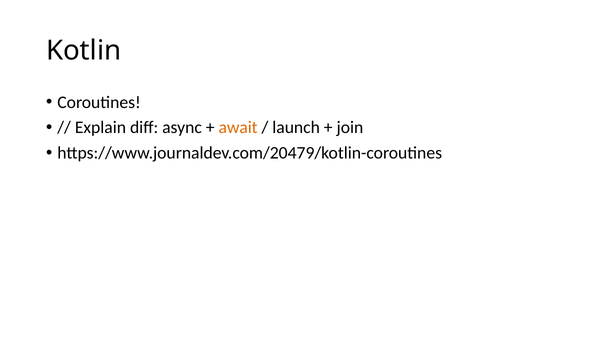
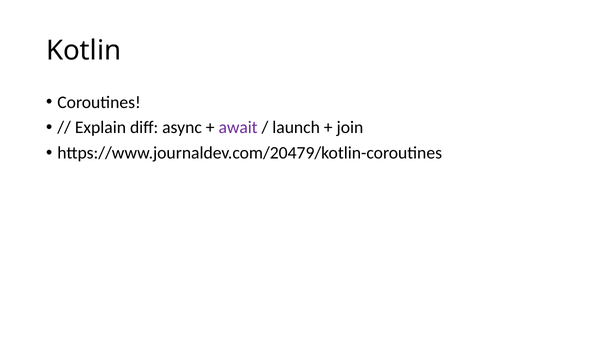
await colour: orange -> purple
